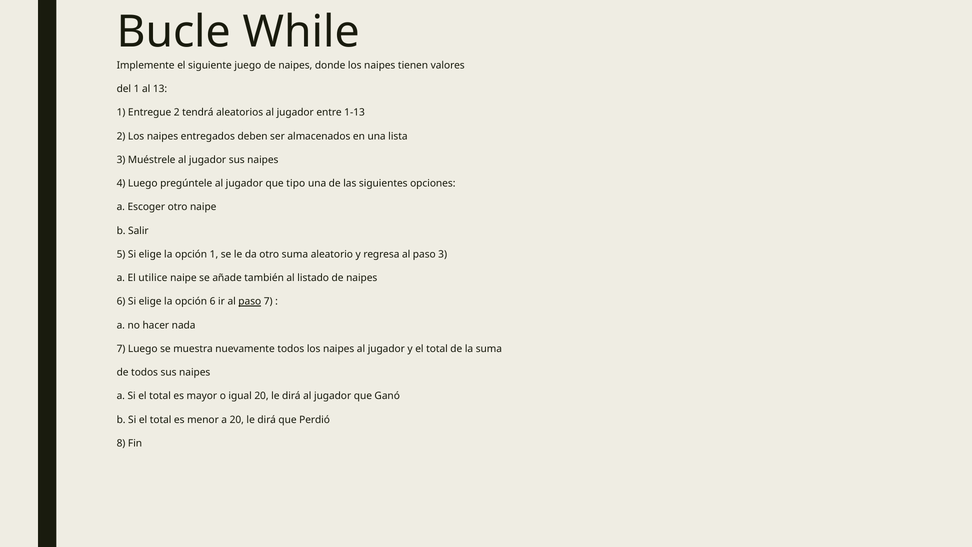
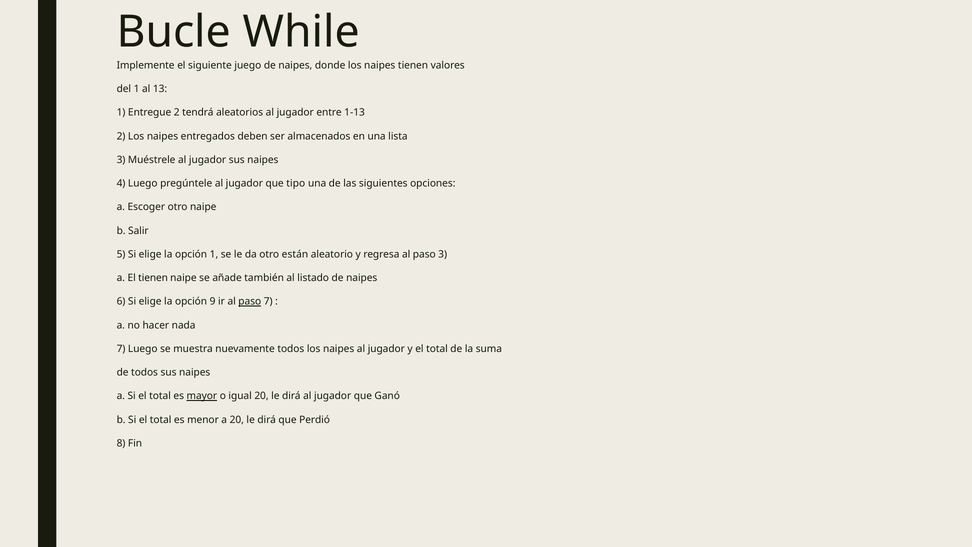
otro suma: suma -> están
El utilice: utilice -> tienen
opción 6: 6 -> 9
mayor underline: none -> present
